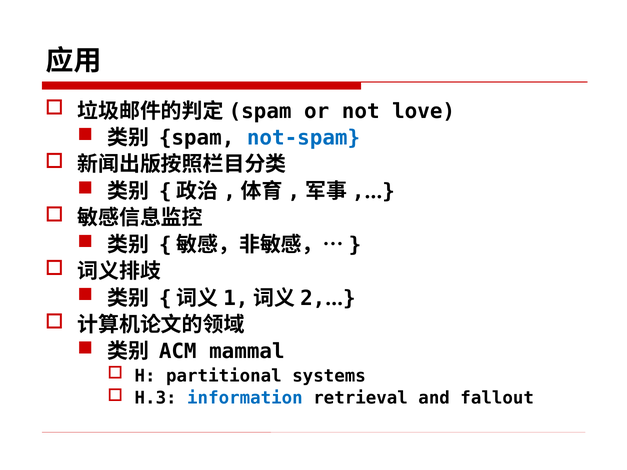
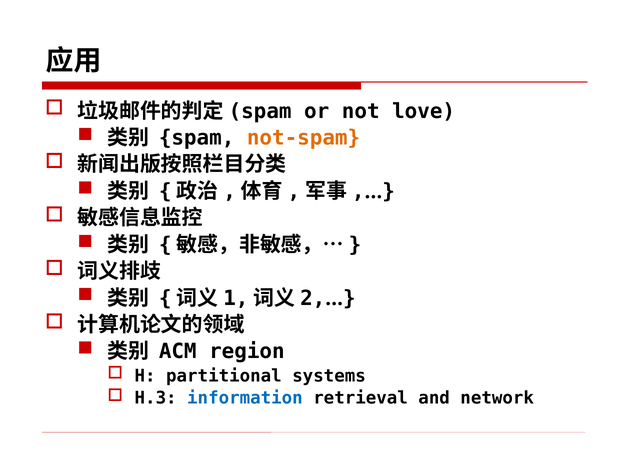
not-spam colour: blue -> orange
mammal: mammal -> region
fallout: fallout -> network
